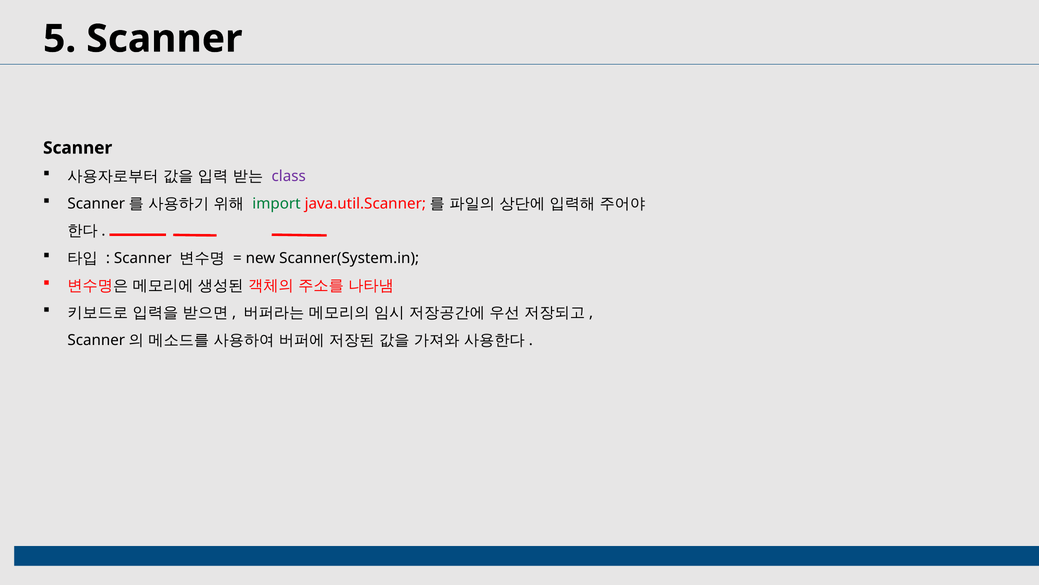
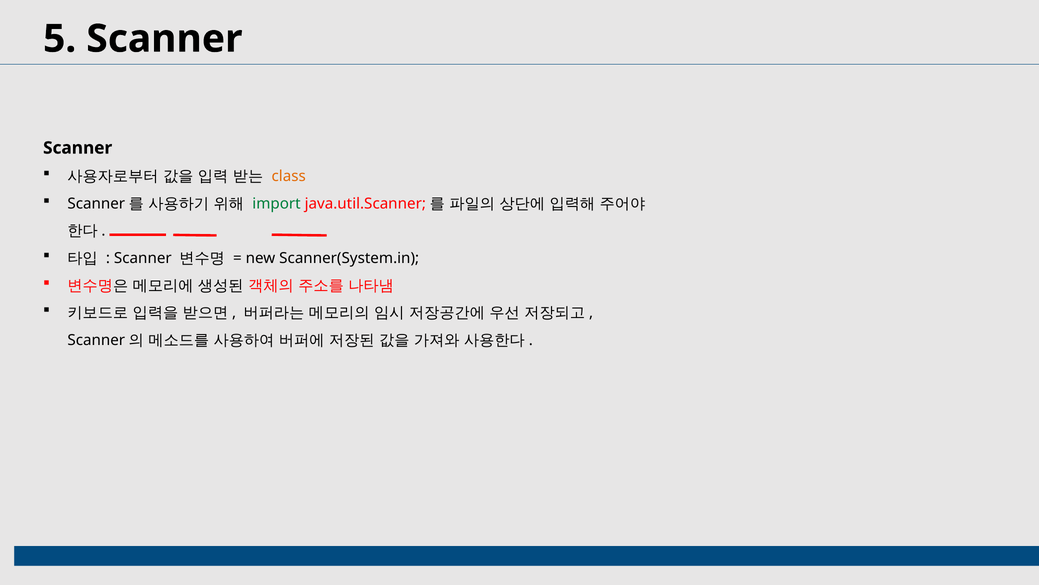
class colour: purple -> orange
